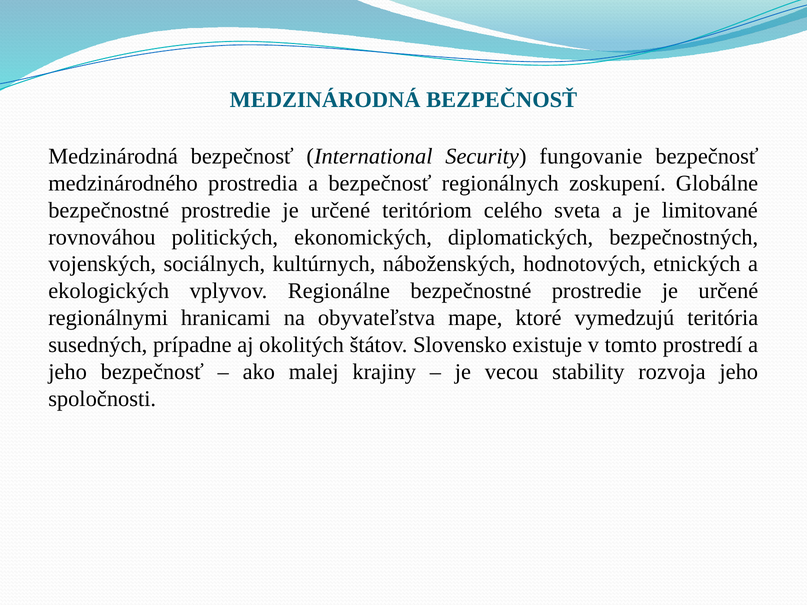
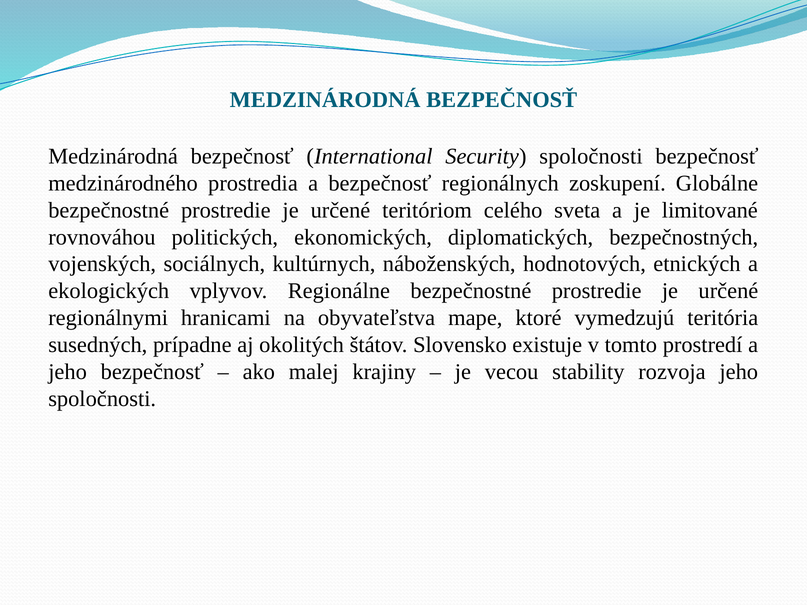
Security fungovanie: fungovanie -> spoločnosti
